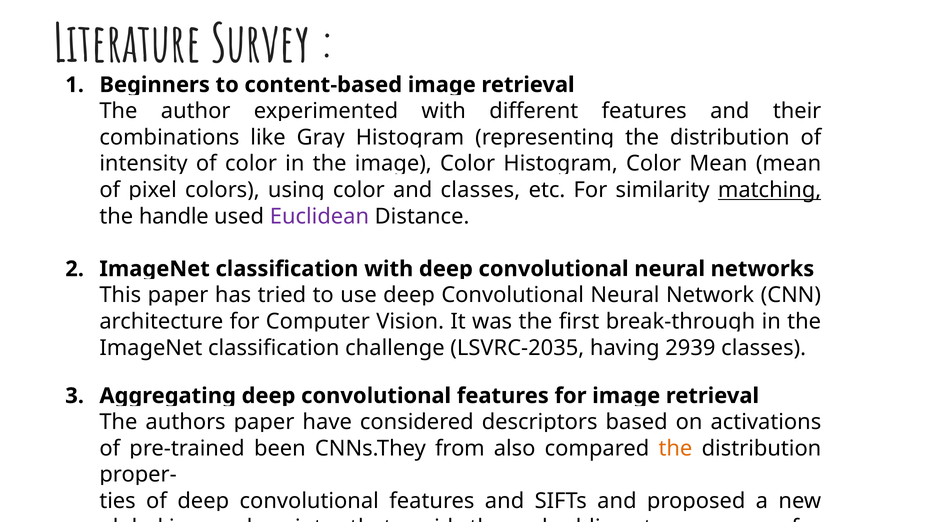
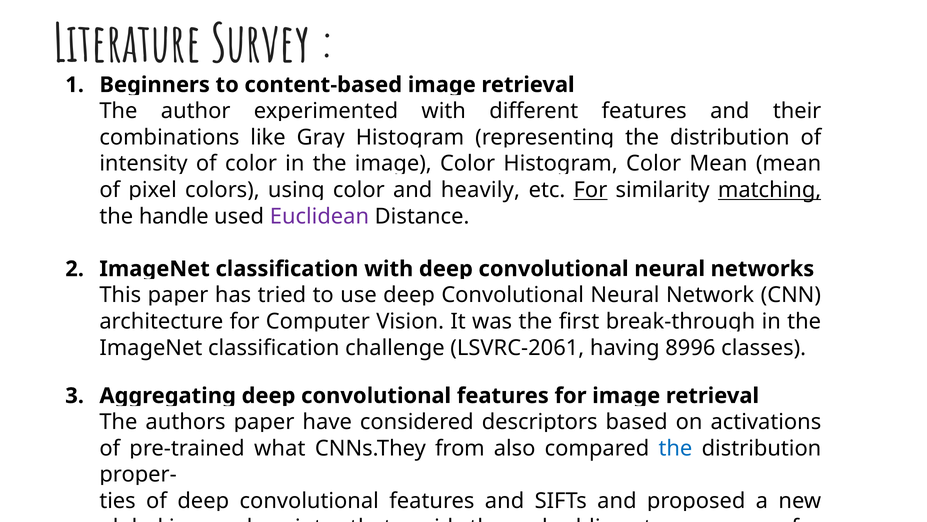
classes at (480, 190): classes -> heavily
For at (590, 190) underline: none -> present
LSVRC-2035: LSVRC-2035 -> LSVRC-2061
2939: 2939 -> 8996
been: been -> what
the at (675, 448) colour: orange -> blue
